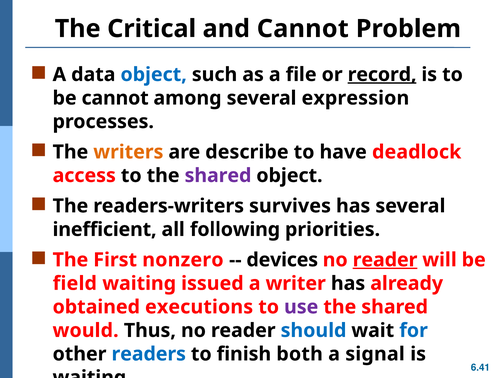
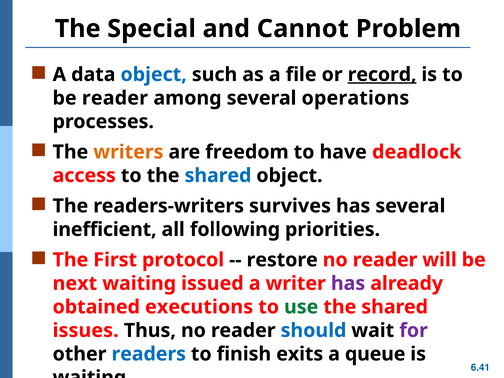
Critical: Critical -> Special
be cannot: cannot -> reader
expression: expression -> operations
describe: describe -> freedom
shared at (218, 176) colour: purple -> blue
nonzero: nonzero -> protocol
devices: devices -> restore
reader at (385, 260) underline: present -> none
field: field -> next
has at (348, 283) colour: black -> purple
use colour: purple -> green
would: would -> issues
for colour: blue -> purple
both: both -> exits
signal: signal -> queue
